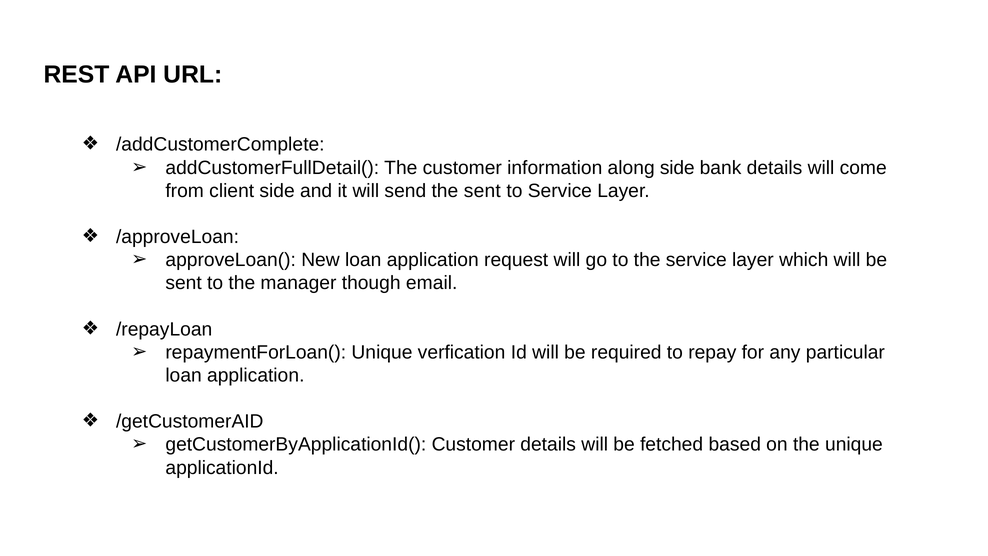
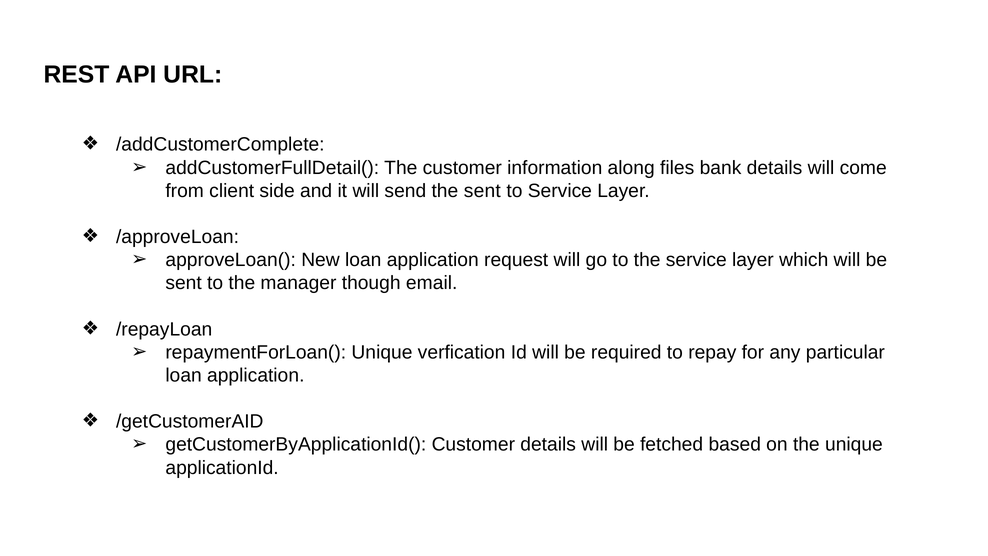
along side: side -> files
